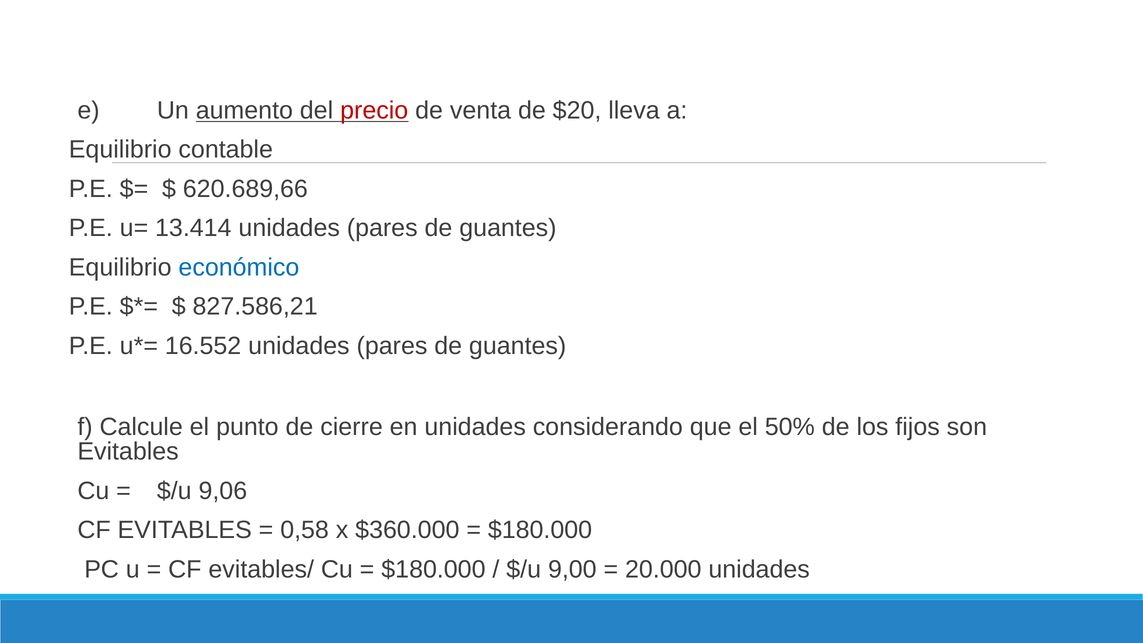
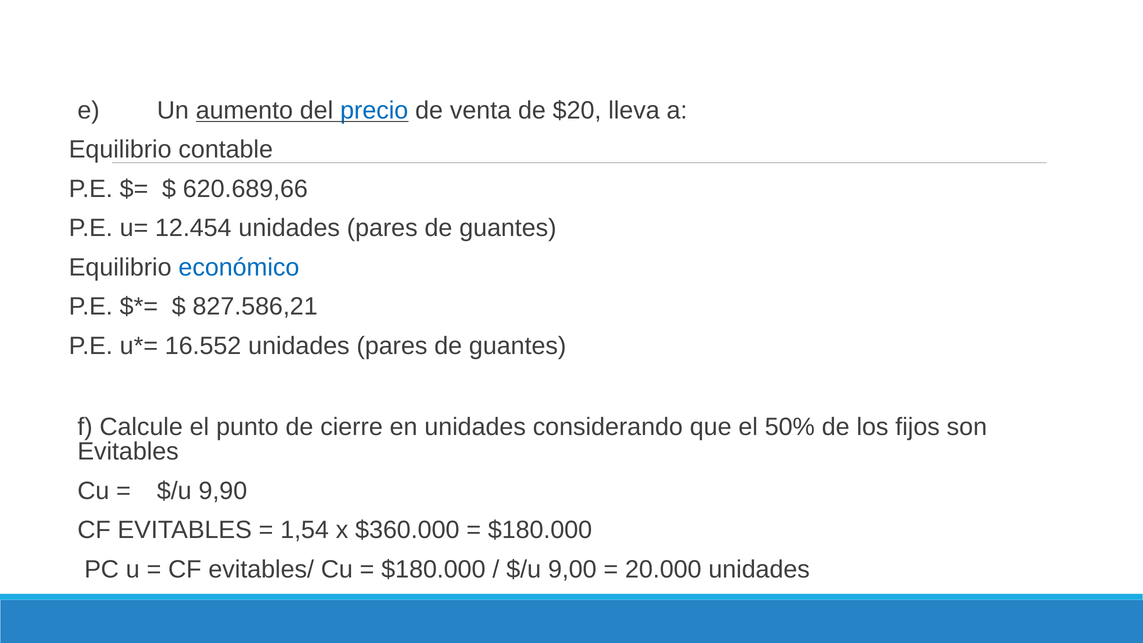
precio colour: red -> blue
13.414: 13.414 -> 12.454
9,06: 9,06 -> 9,90
0,58: 0,58 -> 1,54
